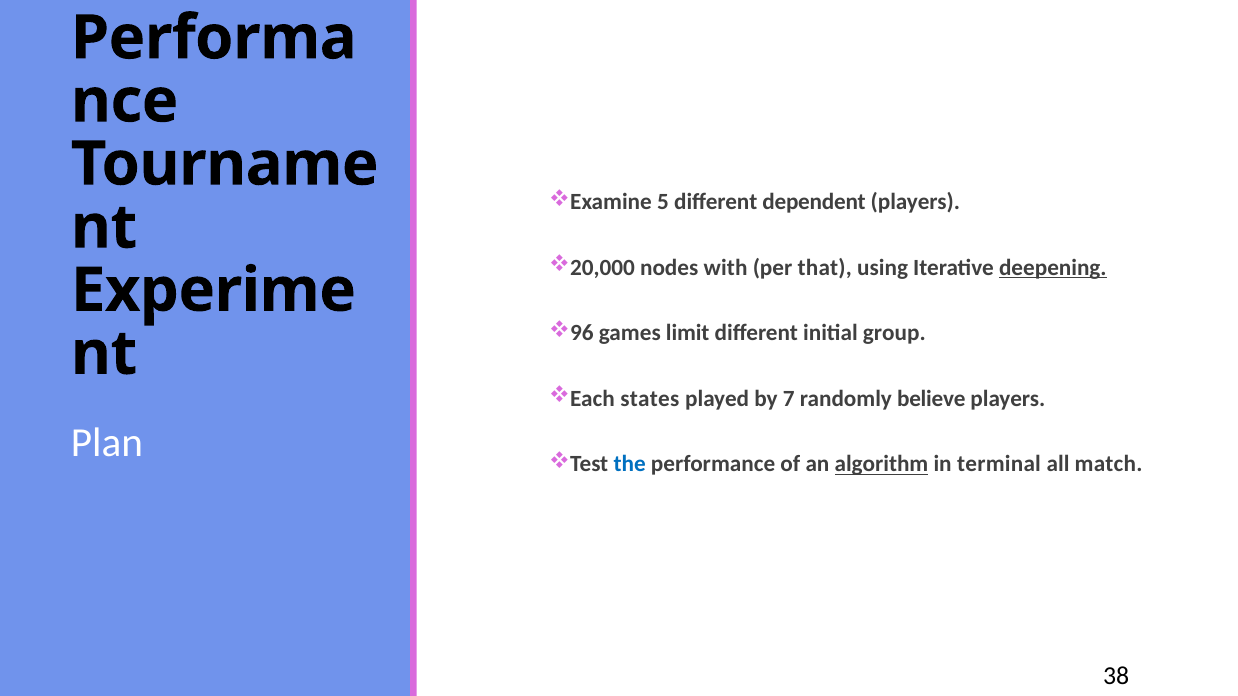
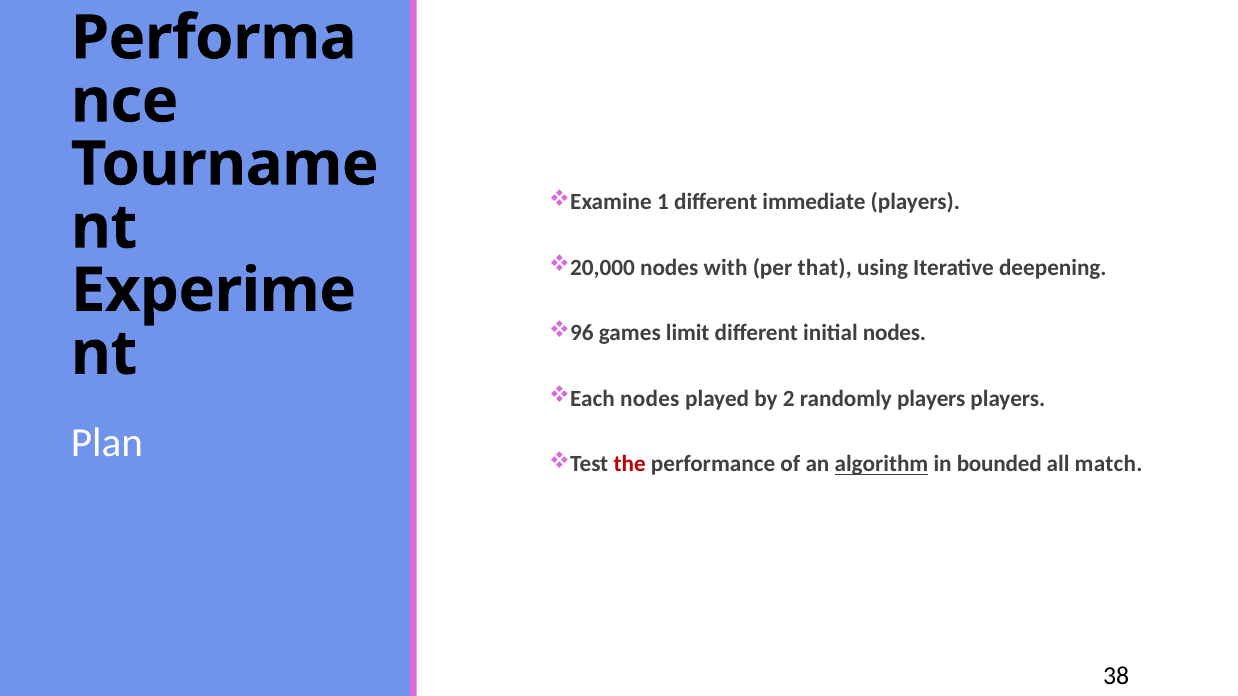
5: 5 -> 1
dependent: dependent -> immediate
deepening underline: present -> none
initial group: group -> nodes
states at (650, 399): states -> nodes
7: 7 -> 2
randomly believe: believe -> players
the colour: blue -> red
terminal: terminal -> bounded
